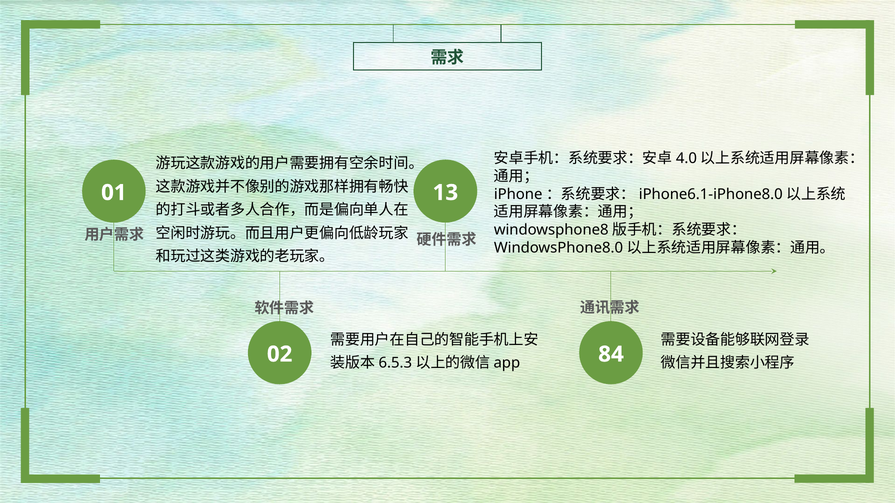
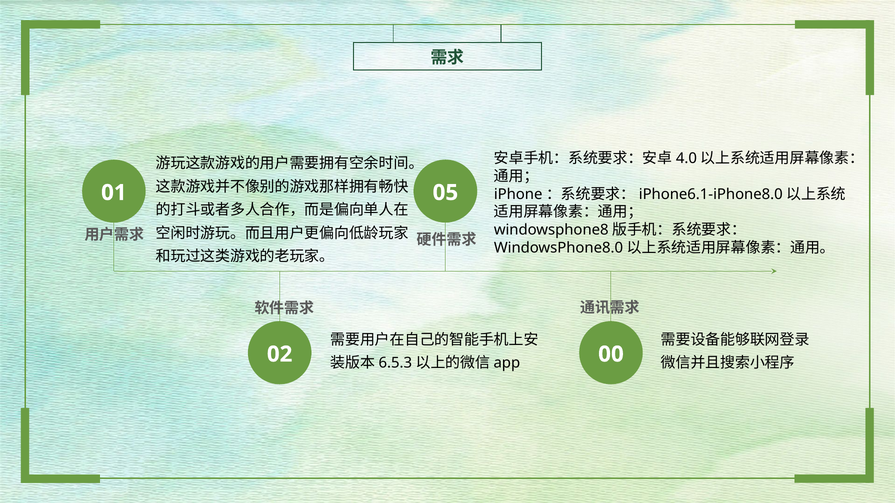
13: 13 -> 05
84: 84 -> 00
